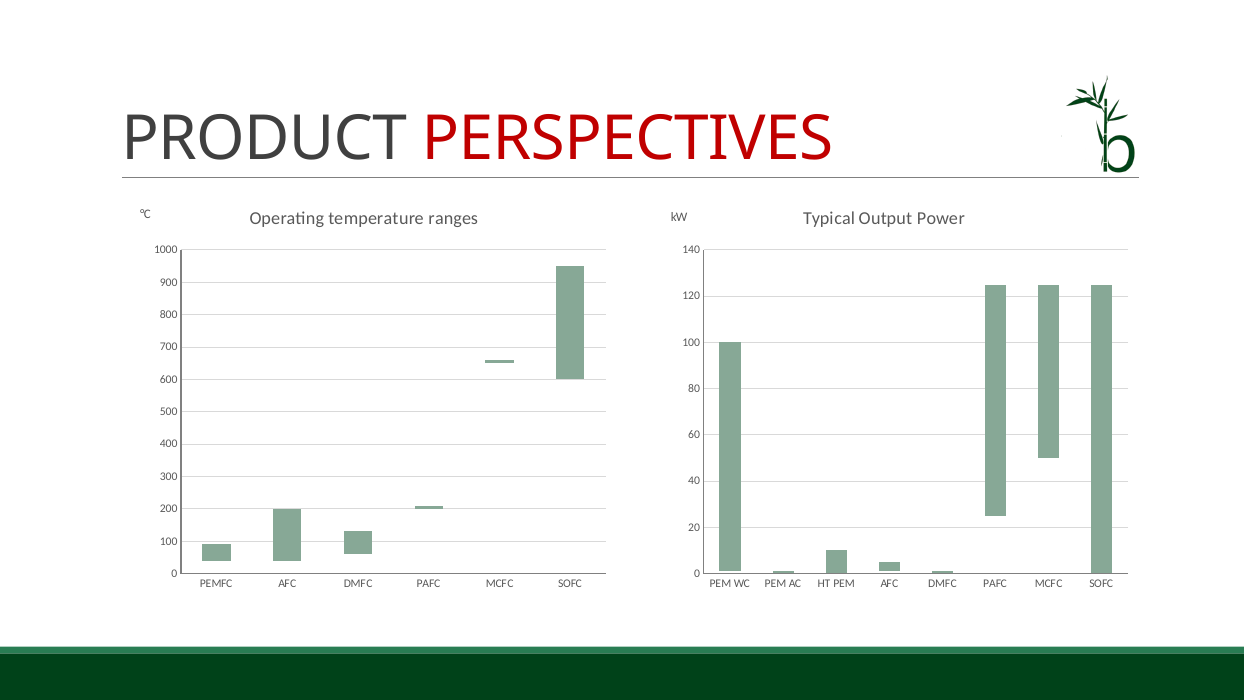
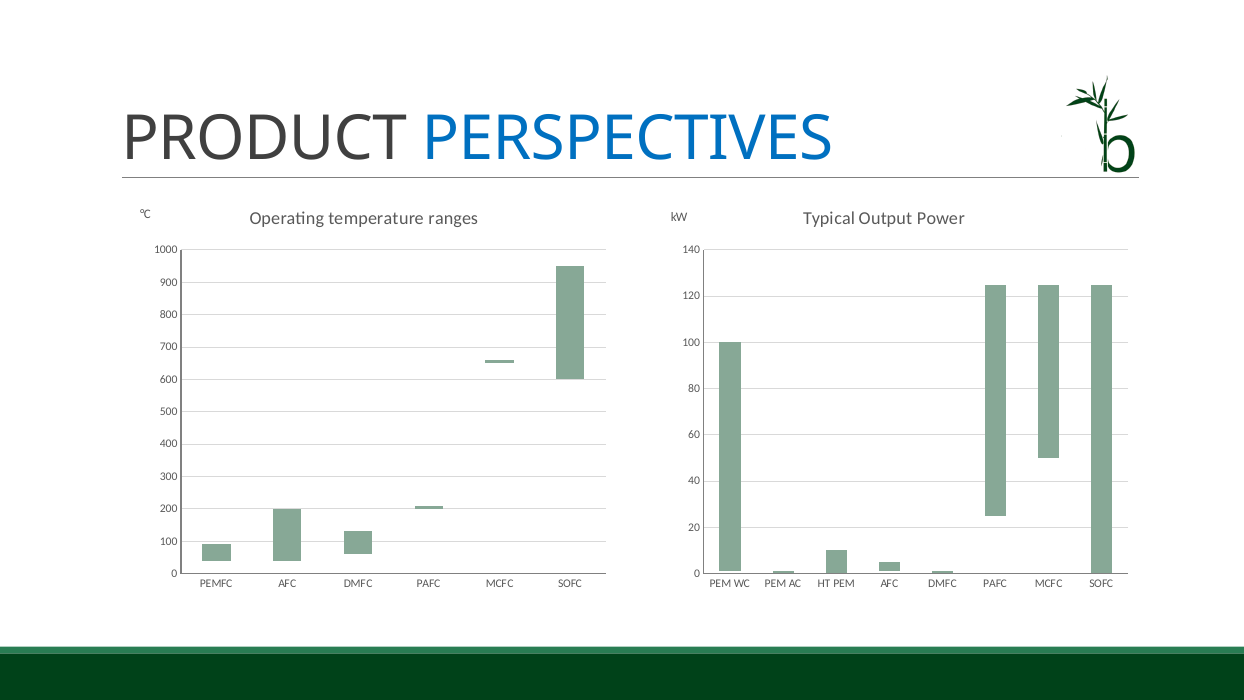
PERSPECTIVES colour: red -> blue
